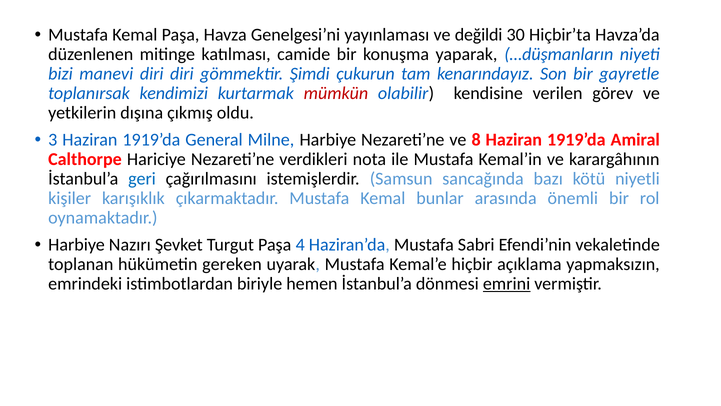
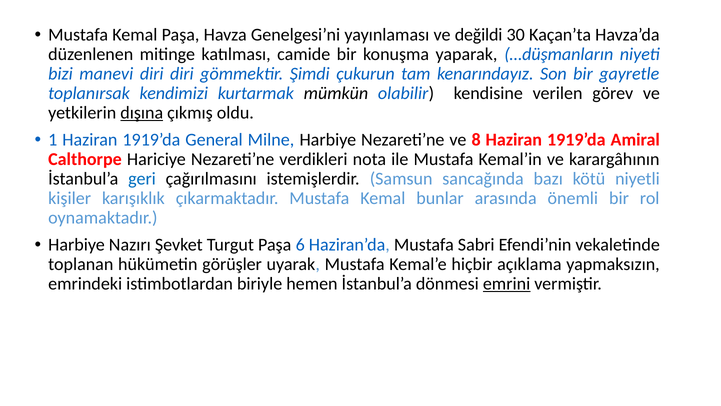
Hiçbir’ta: Hiçbir’ta -> Kaçan’ta
mümkün colour: red -> black
dışına underline: none -> present
3: 3 -> 1
4: 4 -> 6
gereken: gereken -> görüşler
